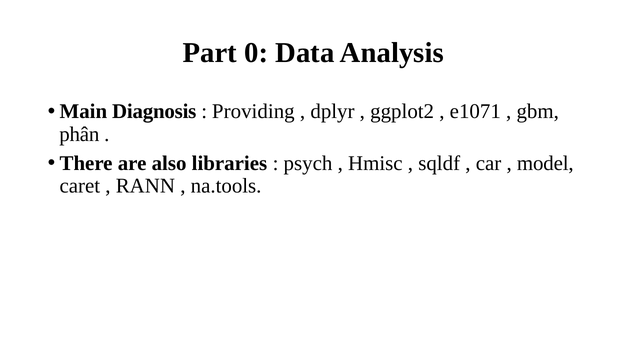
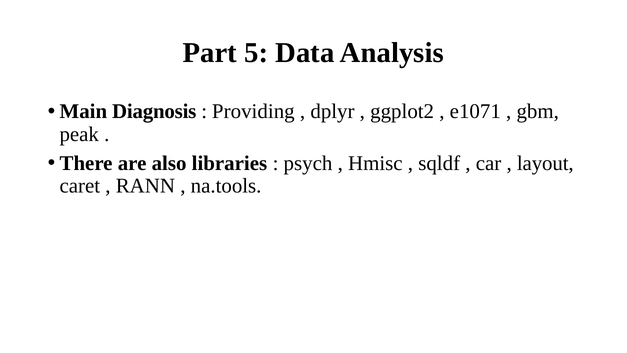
0: 0 -> 5
phân: phân -> peak
model: model -> layout
